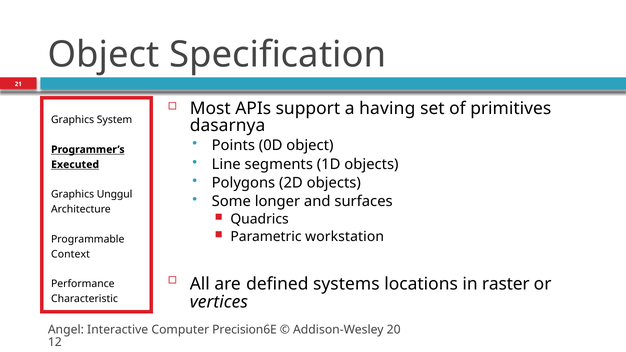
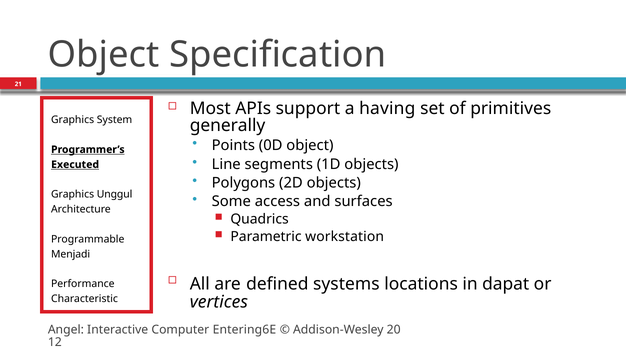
dasarnya: dasarnya -> generally
longer: longer -> access
Context: Context -> Menjadi
raster: raster -> dapat
Precision6E: Precision6E -> Entering6E
